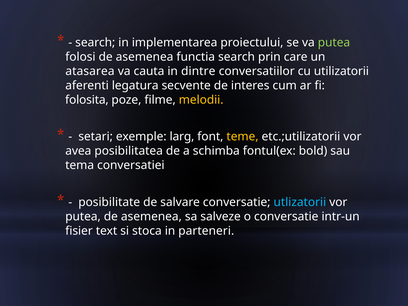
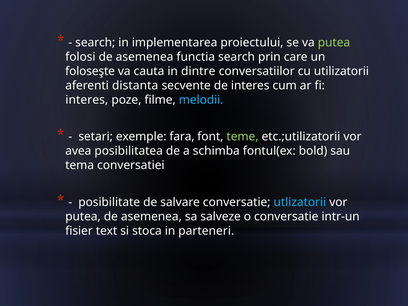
atasarea: atasarea -> foloseşte
legatura: legatura -> distanta
folosita at (87, 100): folosita -> interes
melodii colour: yellow -> light blue
larg: larg -> fara
teme colour: yellow -> light green
